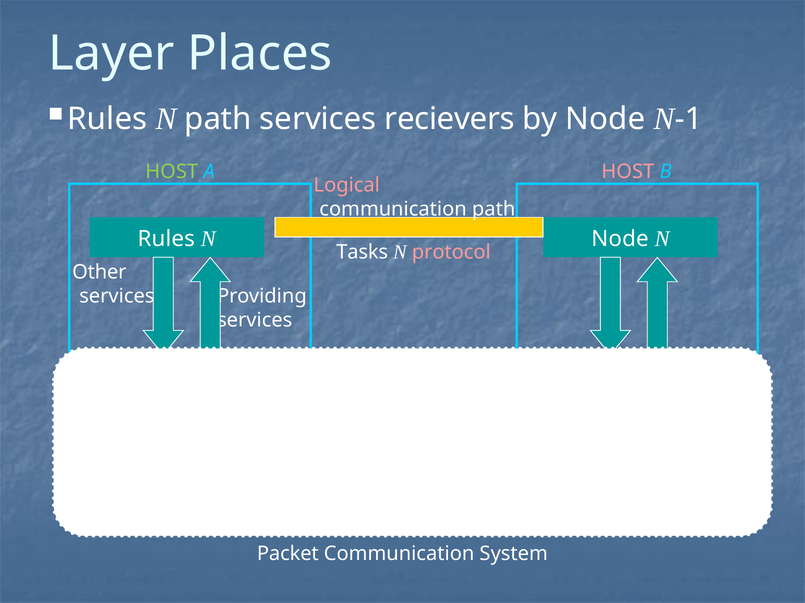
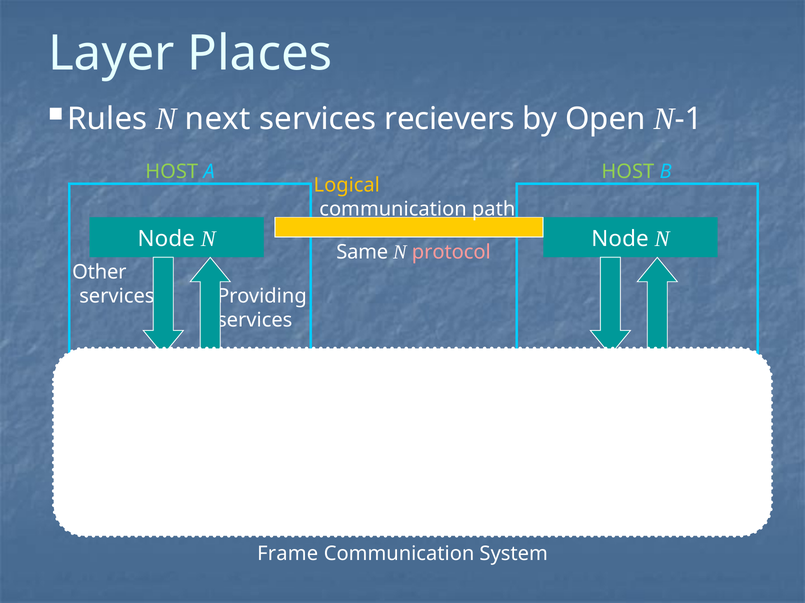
N path: path -> next
by Node: Node -> Open
HOST at (628, 172) colour: pink -> light green
Logical colour: pink -> yellow
Rules at (166, 239): Rules -> Node
Tasks: Tasks -> Same
Packet: Packet -> Frame
